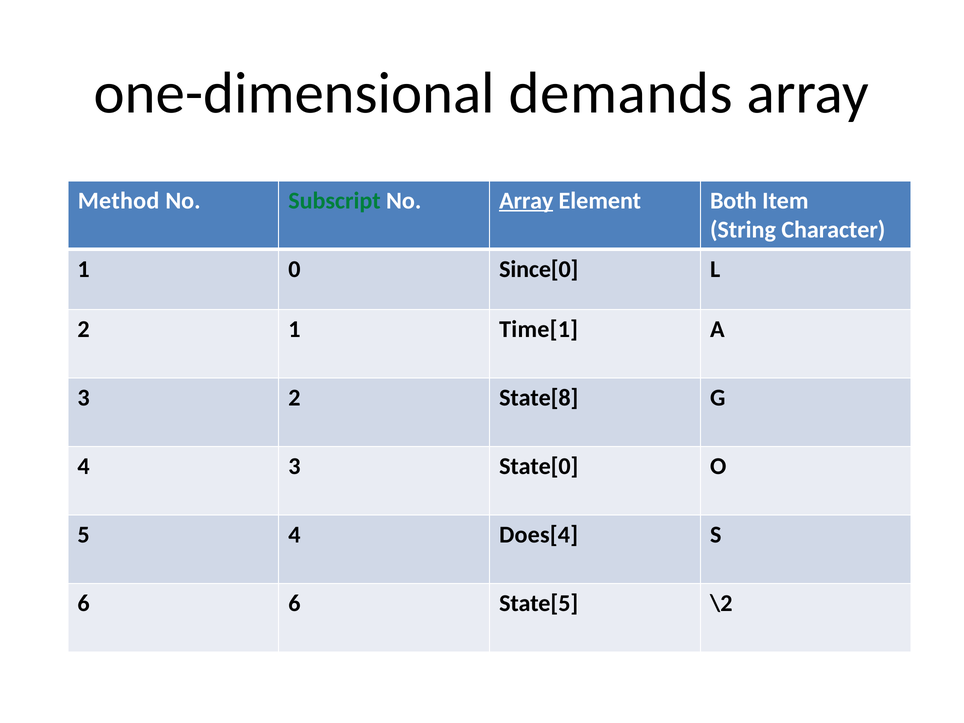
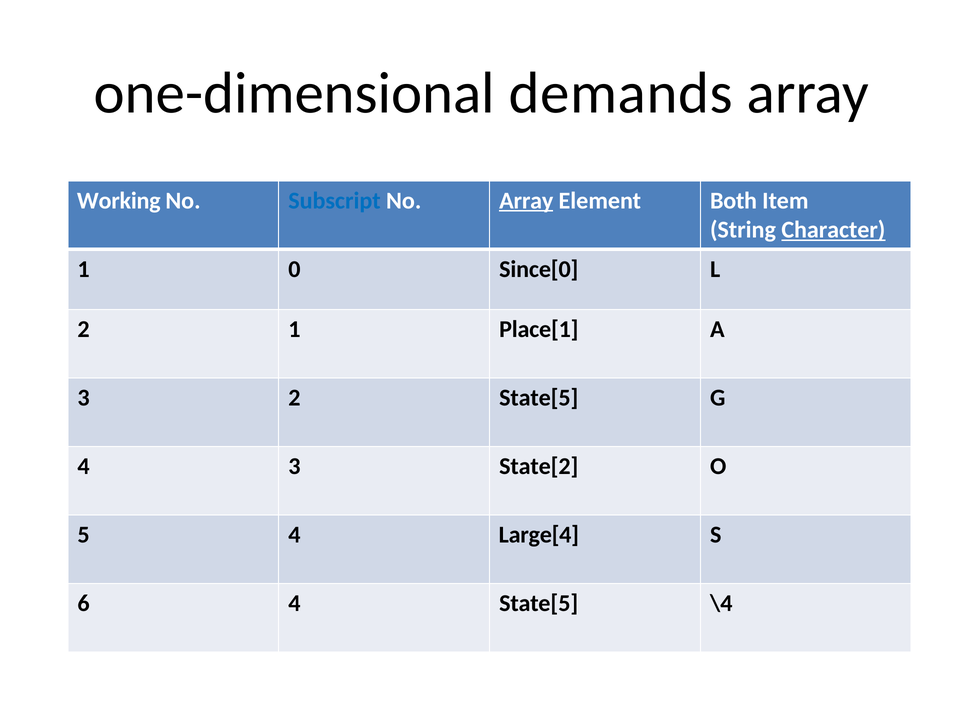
Method: Method -> Working
Subscript colour: green -> blue
Character underline: none -> present
Time[1: Time[1 -> Place[1
2 State[8: State[8 -> State[5
State[0: State[0 -> State[2
Does[4: Does[4 -> Large[4
6 6: 6 -> 4
\2: \2 -> \4
